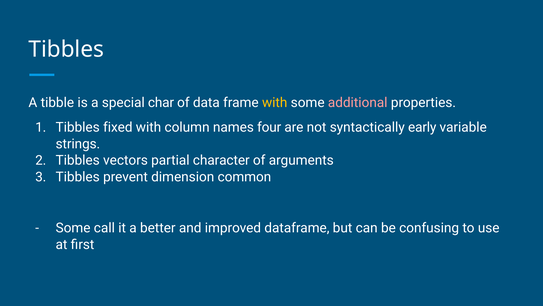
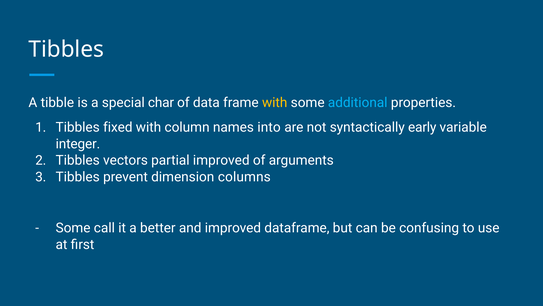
additional colour: pink -> light blue
four: four -> into
strings: strings -> integer
partial character: character -> improved
common: common -> columns
